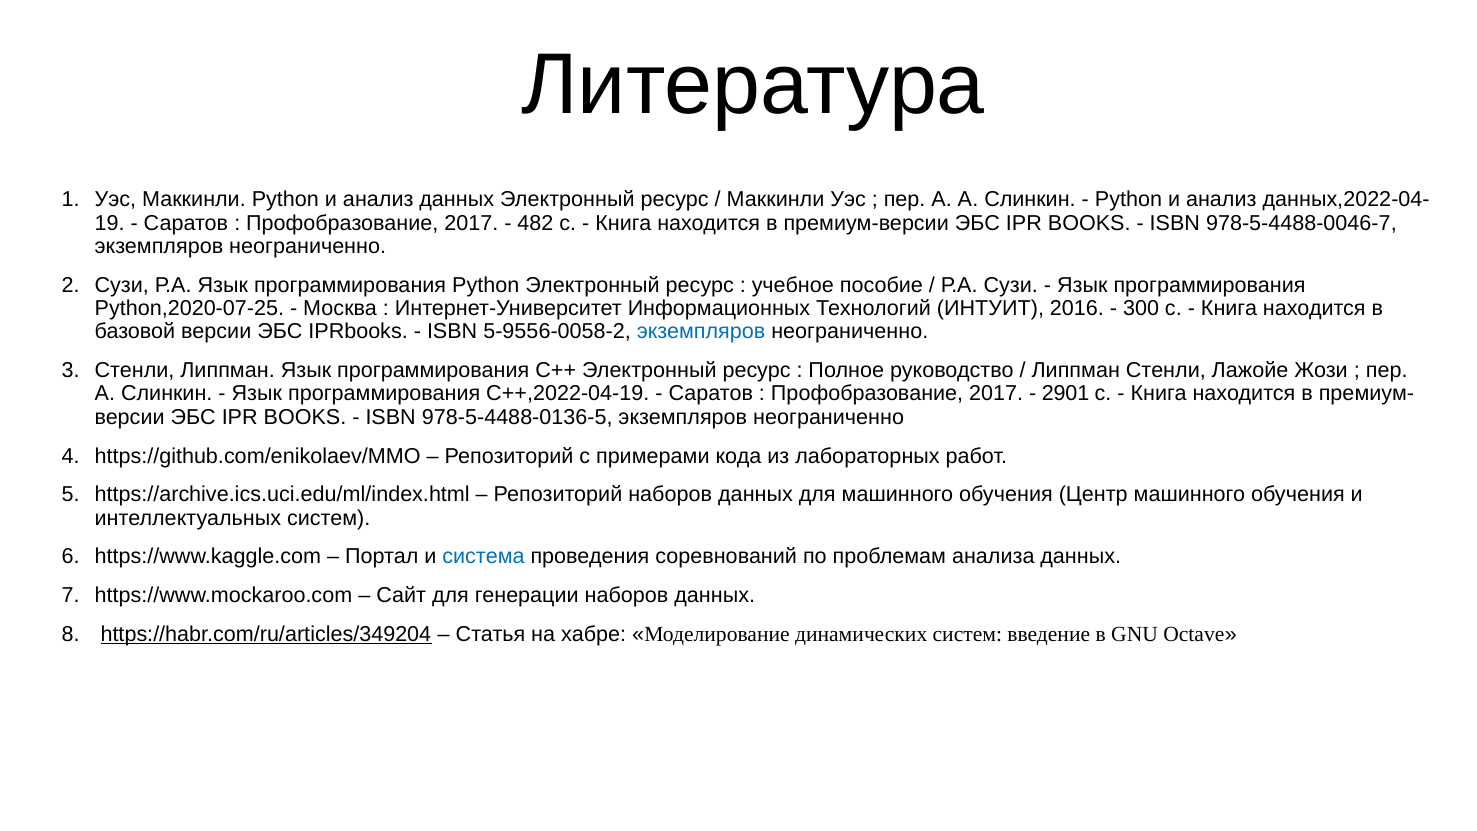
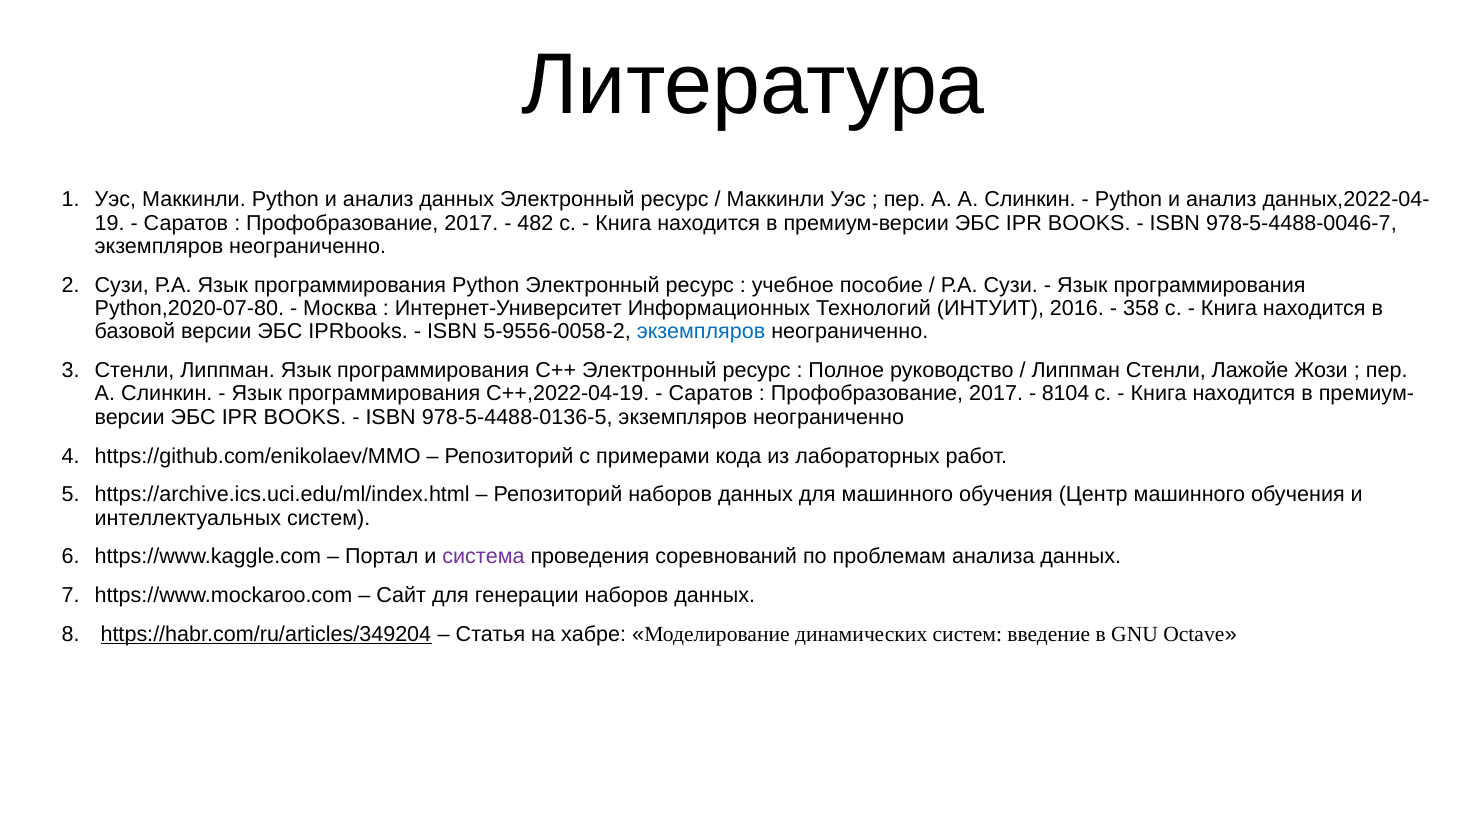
Python,2020-07-25: Python,2020-07-25 -> Python,2020-07-80
300: 300 -> 358
2901: 2901 -> 8104
система colour: blue -> purple
